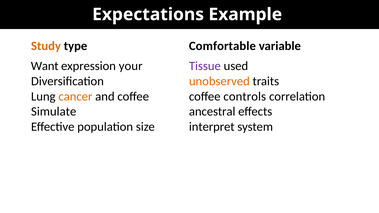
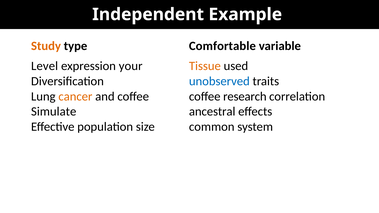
Expectations: Expectations -> Independent
Want: Want -> Level
Tissue colour: purple -> orange
unobserved colour: orange -> blue
controls: controls -> research
interpret: interpret -> common
